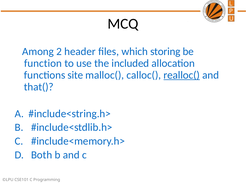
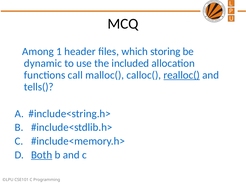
2: 2 -> 1
function: function -> dynamic
site: site -> call
that(: that( -> tells(
Both underline: none -> present
